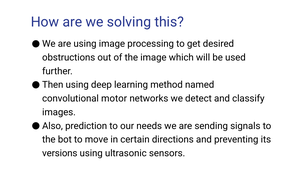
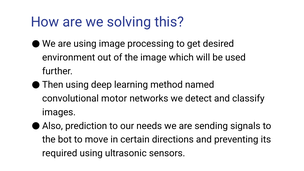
obstructions: obstructions -> environment
versions: versions -> required
